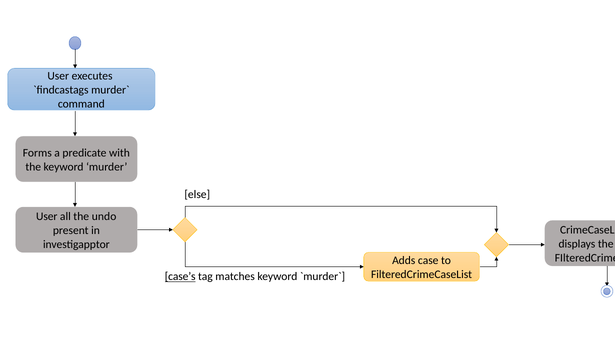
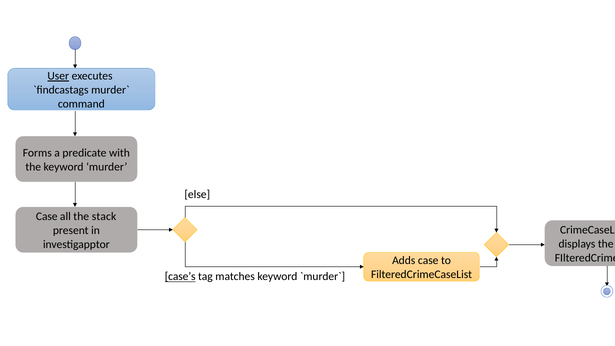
User at (58, 76) underline: none -> present
User at (47, 217): User -> Case
undo: undo -> stack
